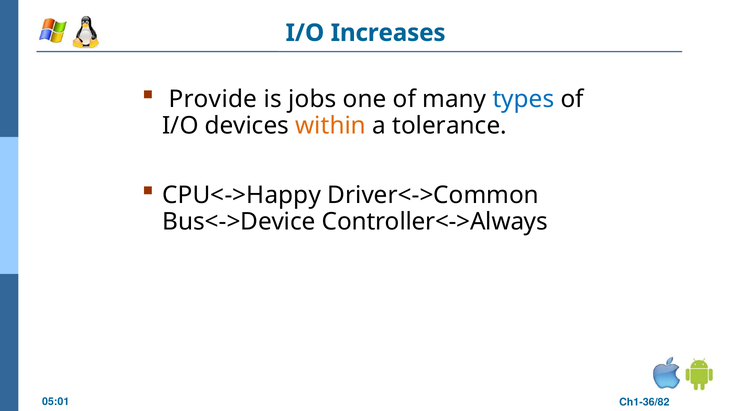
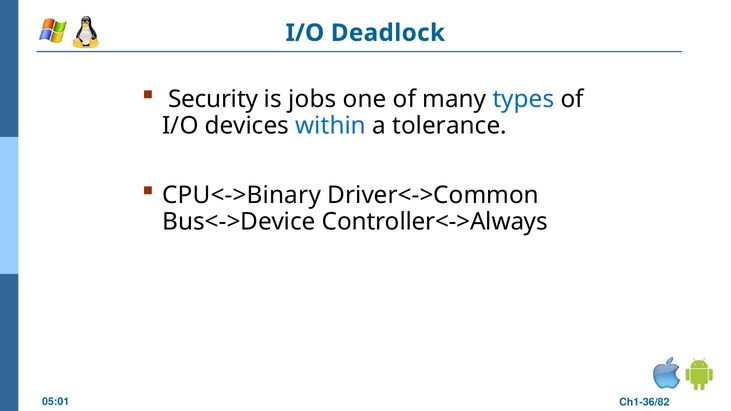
Increases: Increases -> Deadlock
Provide: Provide -> Security
within colour: orange -> blue
CPU<->Happy: CPU<->Happy -> CPU<->Binary
